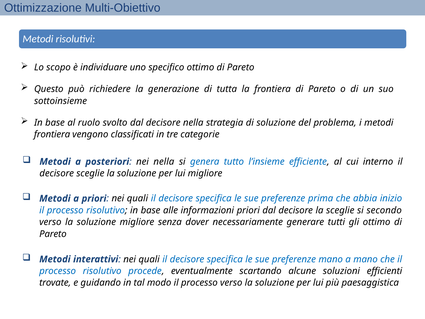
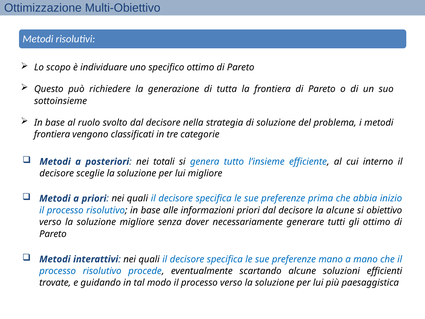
nei nella: nella -> totali
la sceglie: sceglie -> alcune
secondo: secondo -> obiettivo
